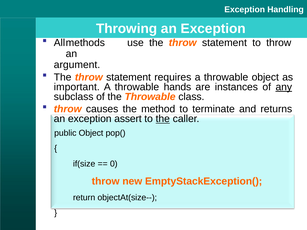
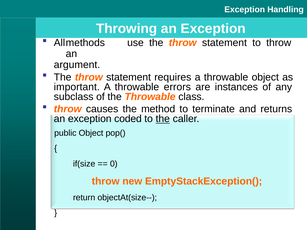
hands: hands -> errors
any underline: present -> none
assert: assert -> coded
